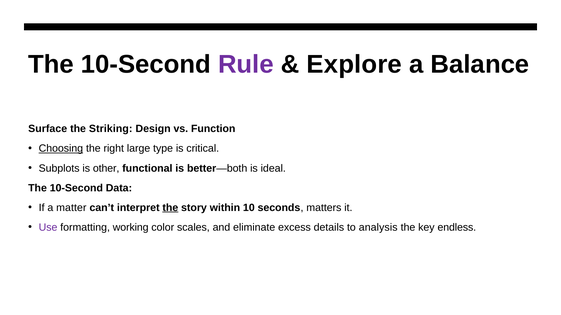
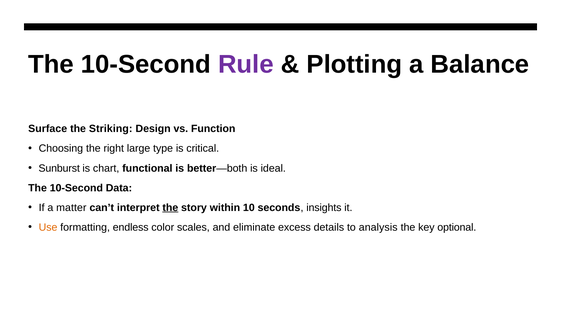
Explore: Explore -> Plotting
Choosing underline: present -> none
Subplots: Subplots -> Sunburst
other: other -> chart
matters: matters -> insights
Use colour: purple -> orange
working: working -> endless
endless: endless -> optional
